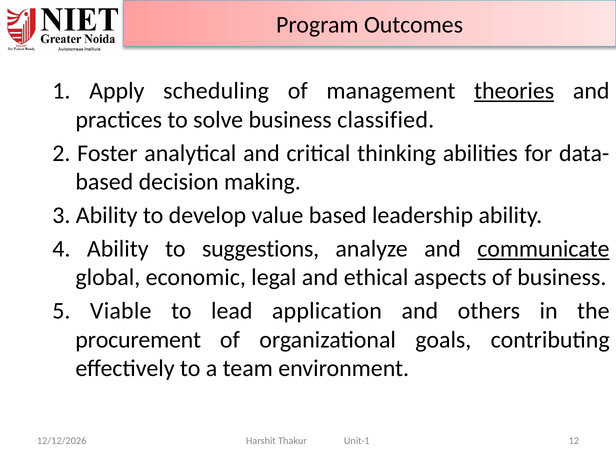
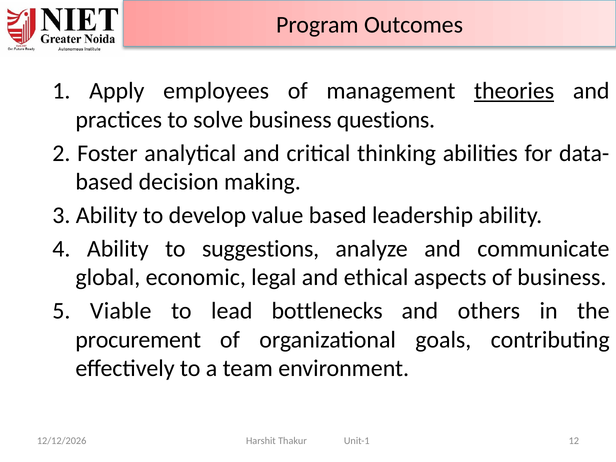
scheduling: scheduling -> employees
classified: classified -> questions
communicate underline: present -> none
application: application -> bottlenecks
